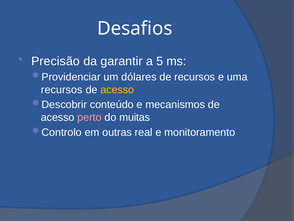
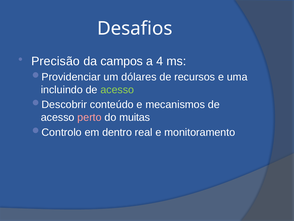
garantir: garantir -> campos
5: 5 -> 4
recursos at (62, 90): recursos -> incluindo
acesso at (117, 90) colour: yellow -> light green
outras: outras -> dentro
